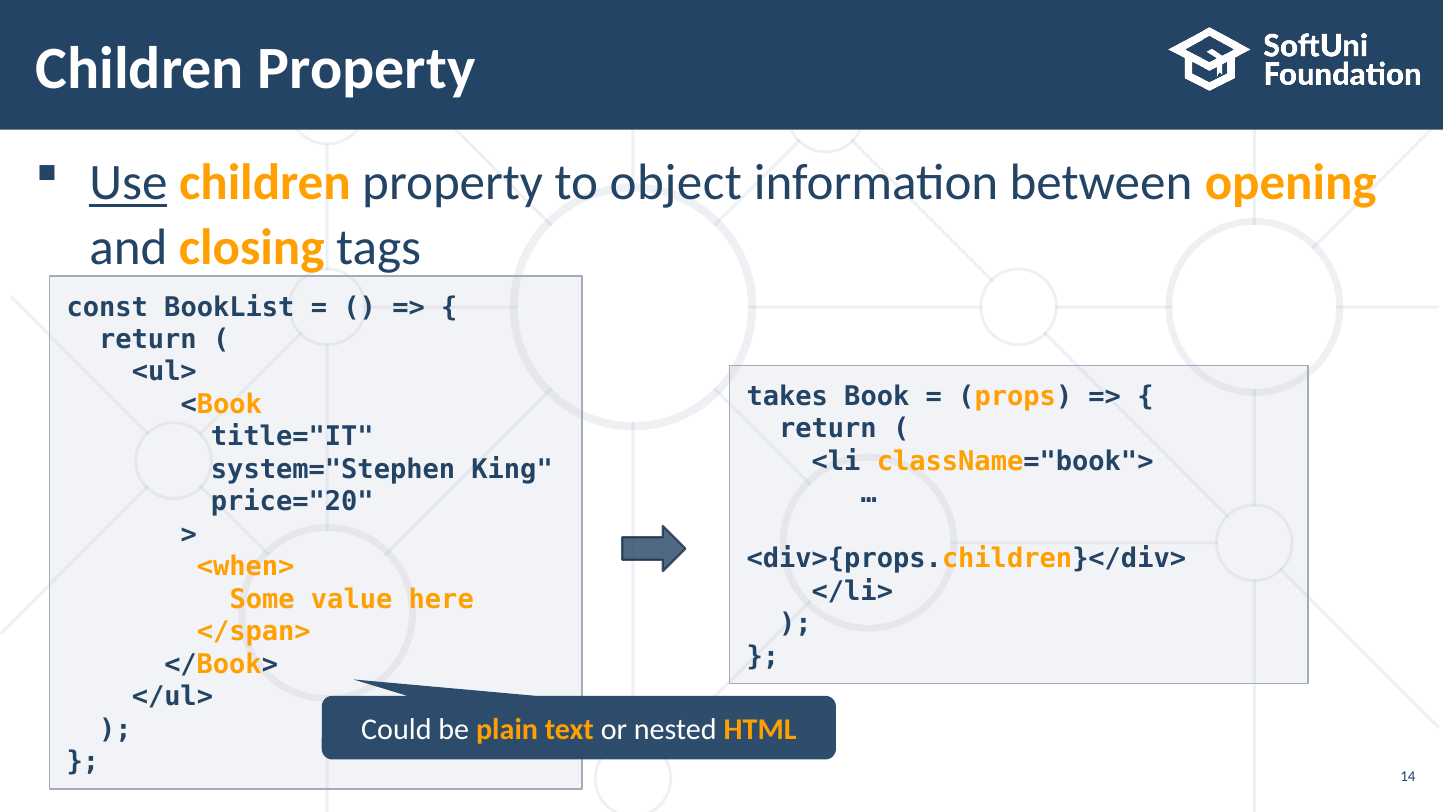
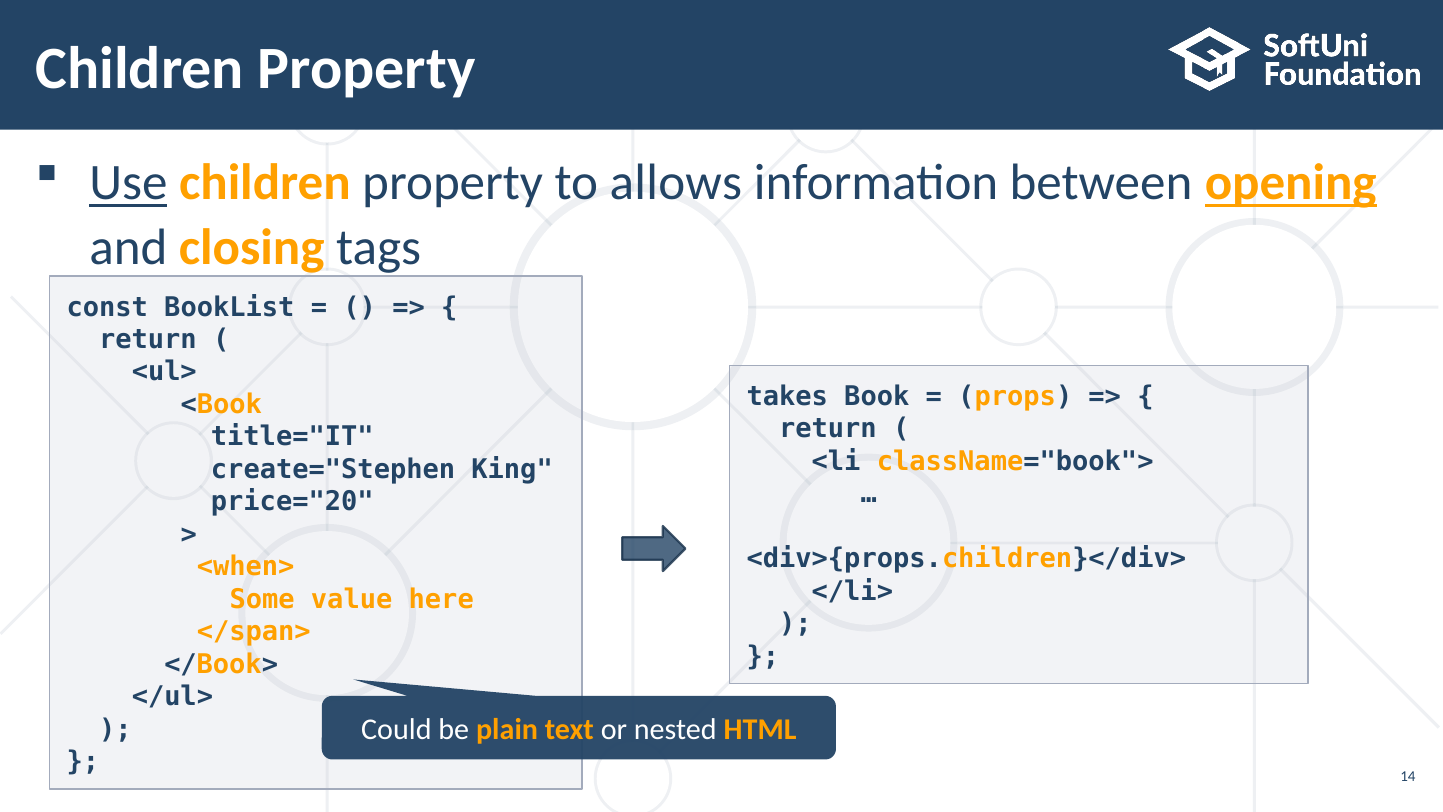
object: object -> allows
opening underline: none -> present
system="Stephen: system="Stephen -> create="Stephen
